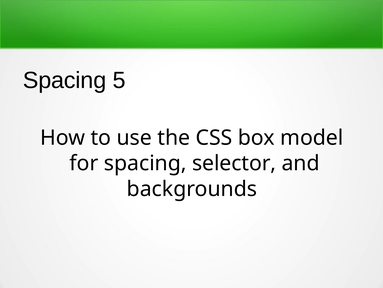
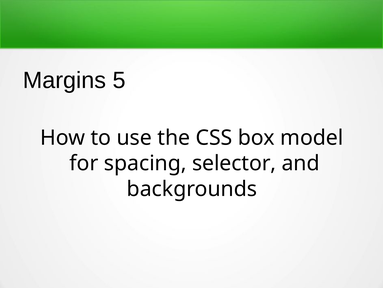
Spacing at (65, 80): Spacing -> Margins
